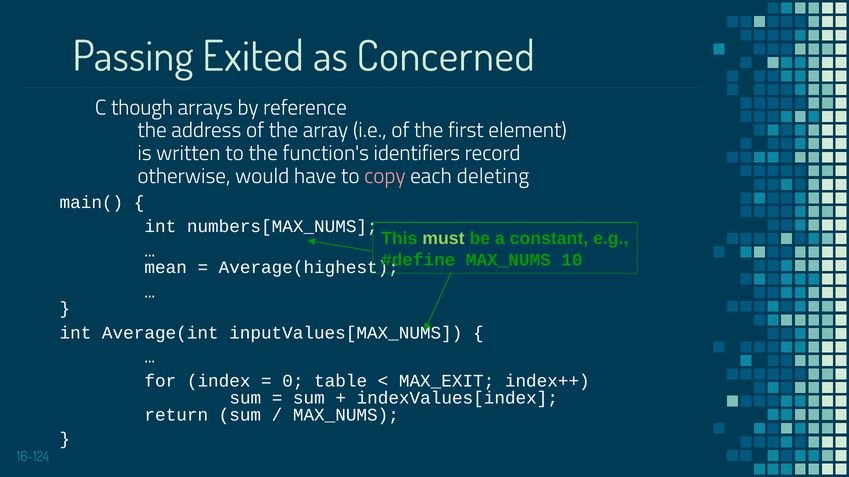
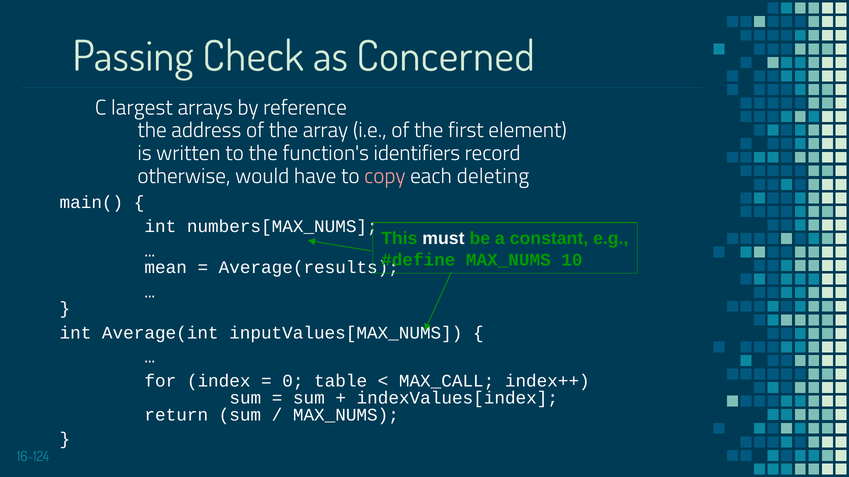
Exited: Exited -> Check
though: though -> largest
must colour: light green -> white
Average(highest: Average(highest -> Average(results
MAX_EXIT: MAX_EXIT -> MAX_CALL
